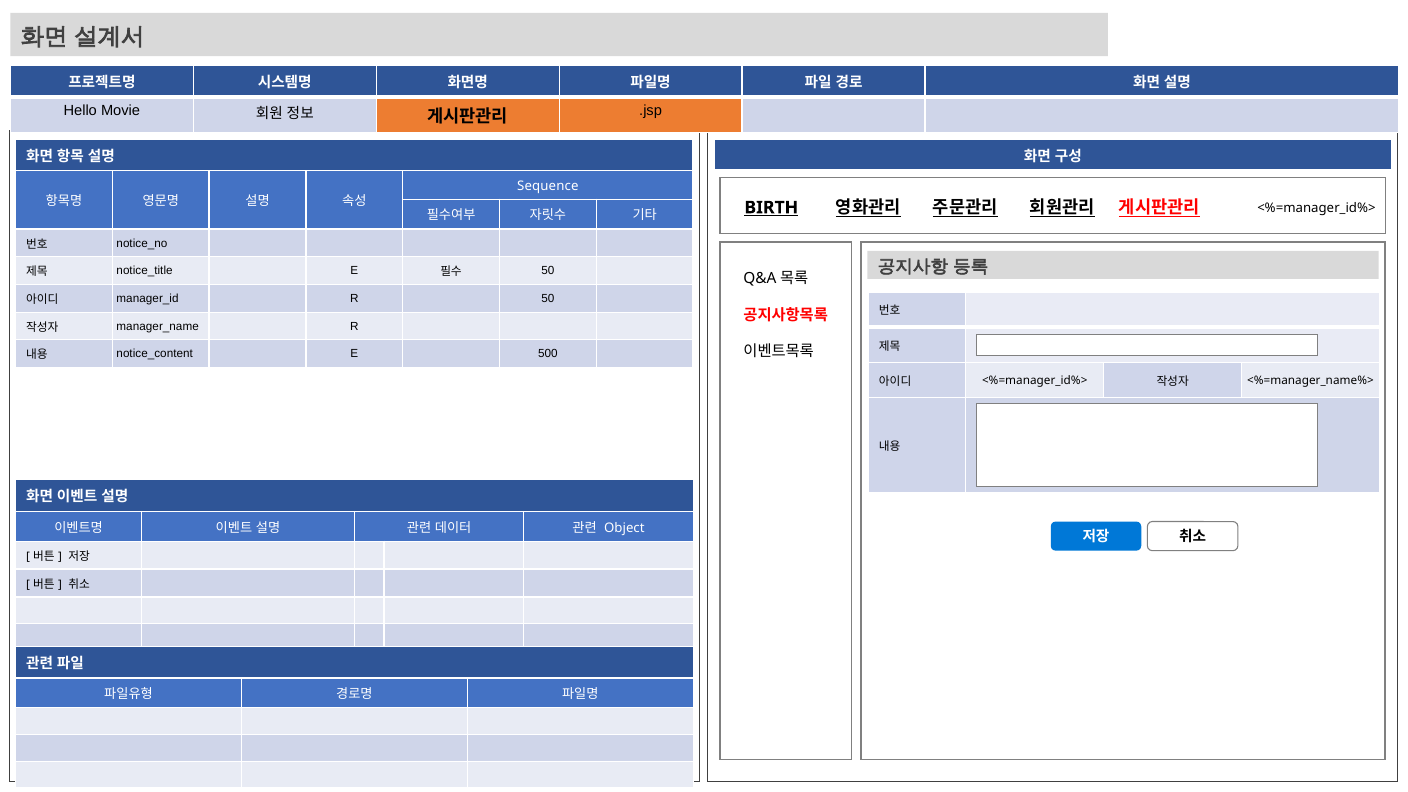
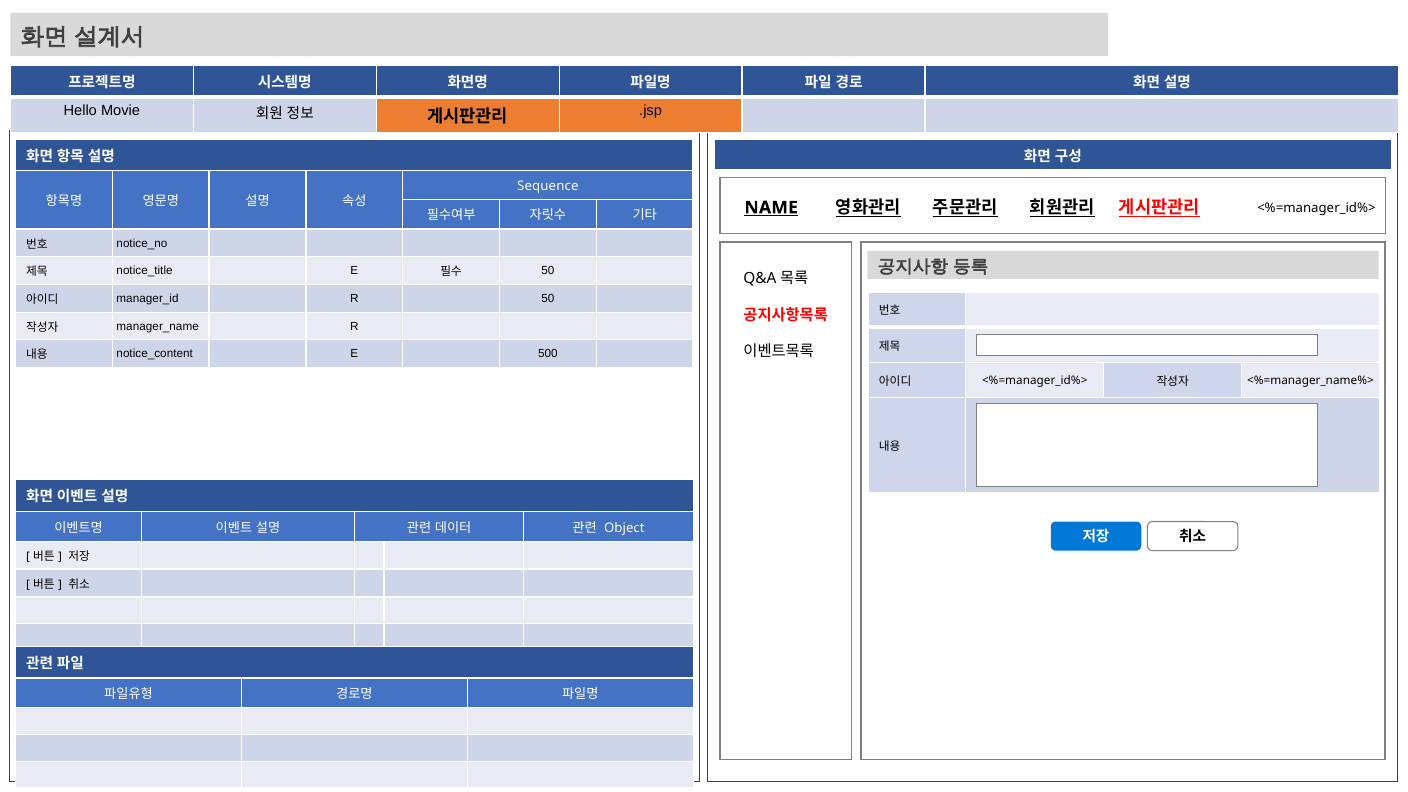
BIRTH: BIRTH -> NAME
